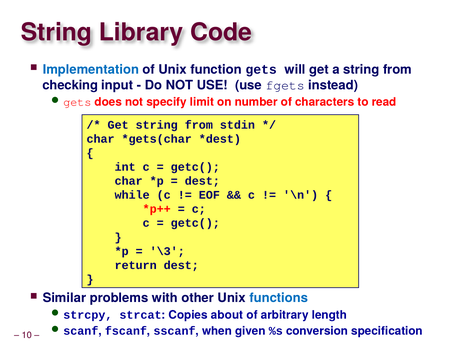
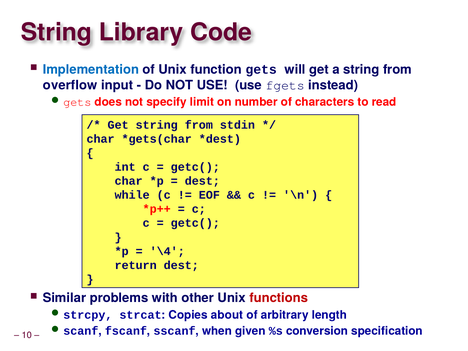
checking: checking -> overflow
\3: \3 -> \4
functions colour: blue -> red
